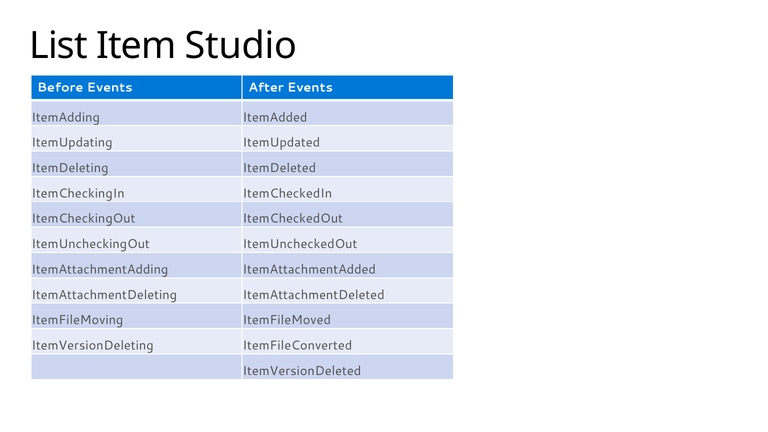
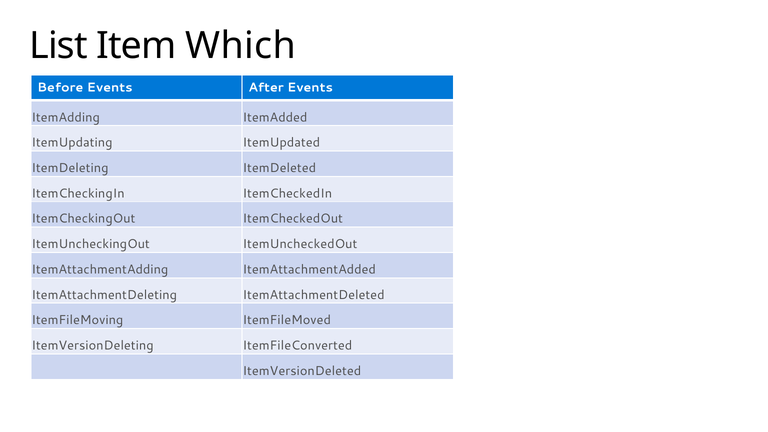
Studio: Studio -> Which
